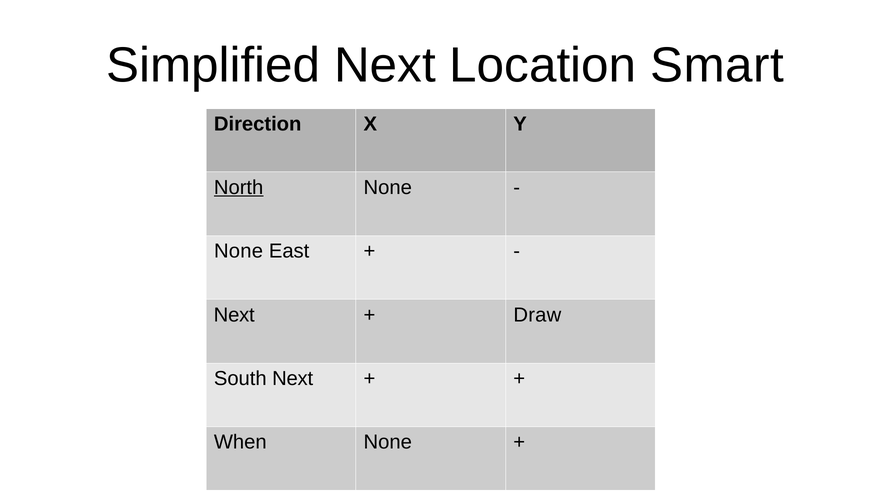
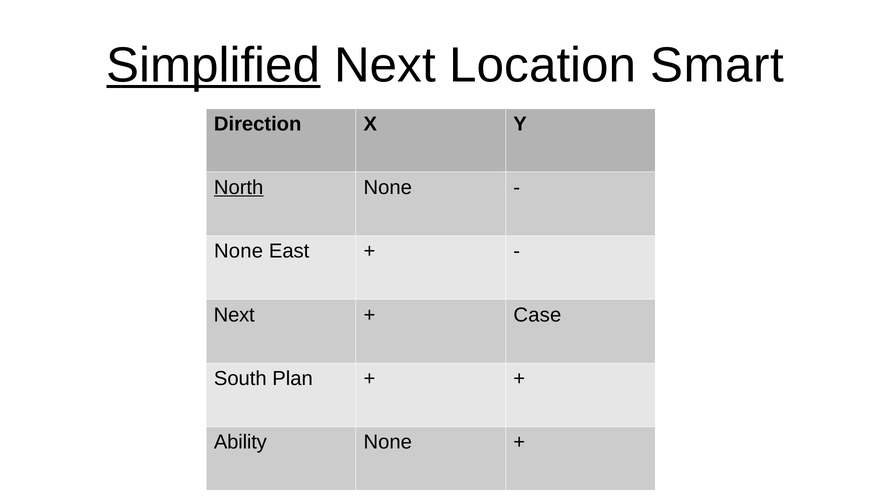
Simplified underline: none -> present
Draw: Draw -> Case
South Next: Next -> Plan
When: When -> Ability
